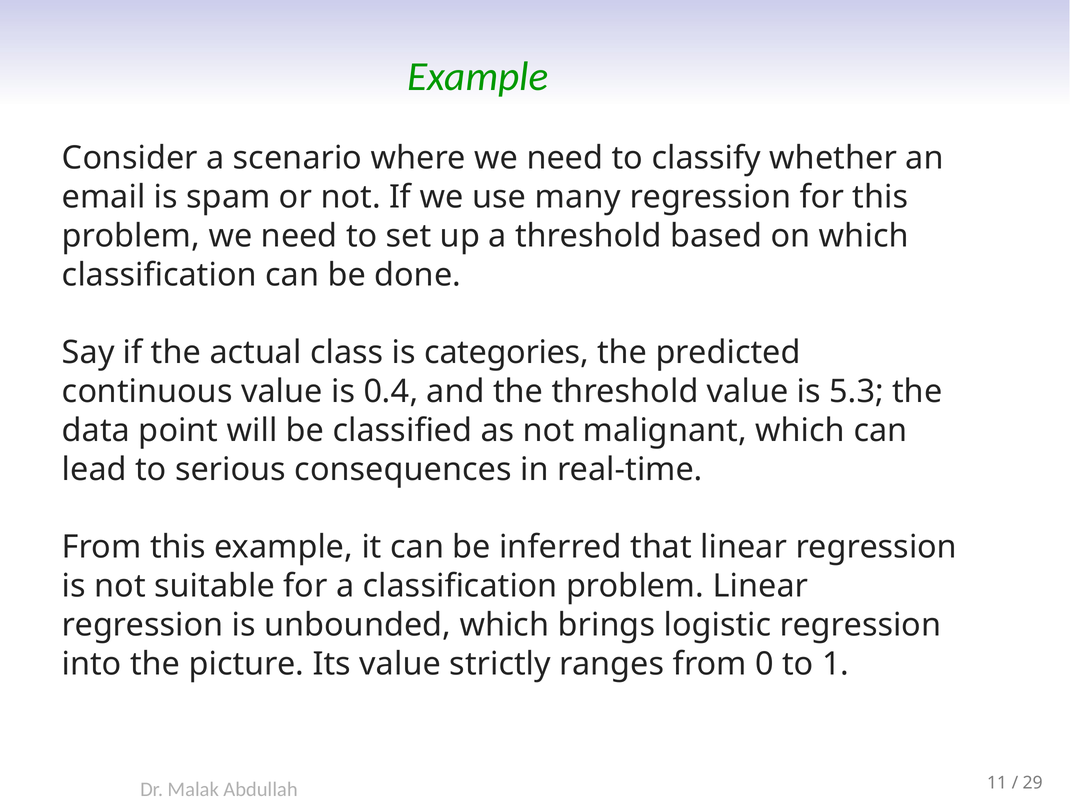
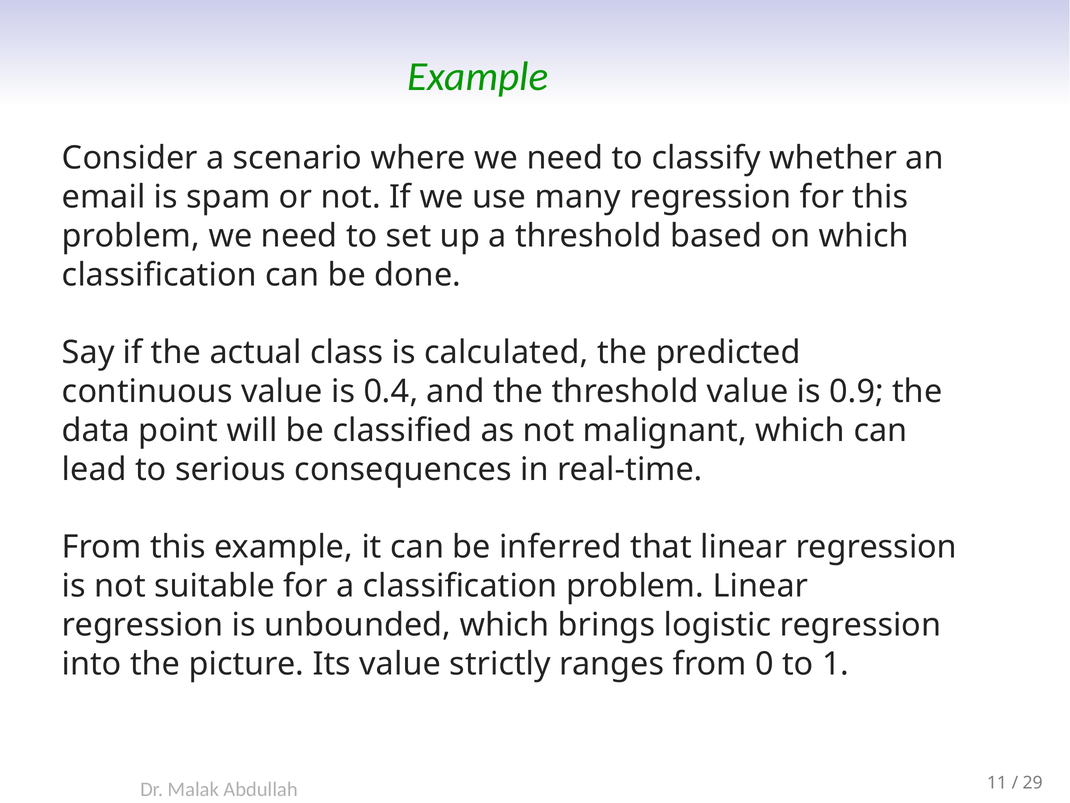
categories: categories -> calculated
5.3: 5.3 -> 0.9
